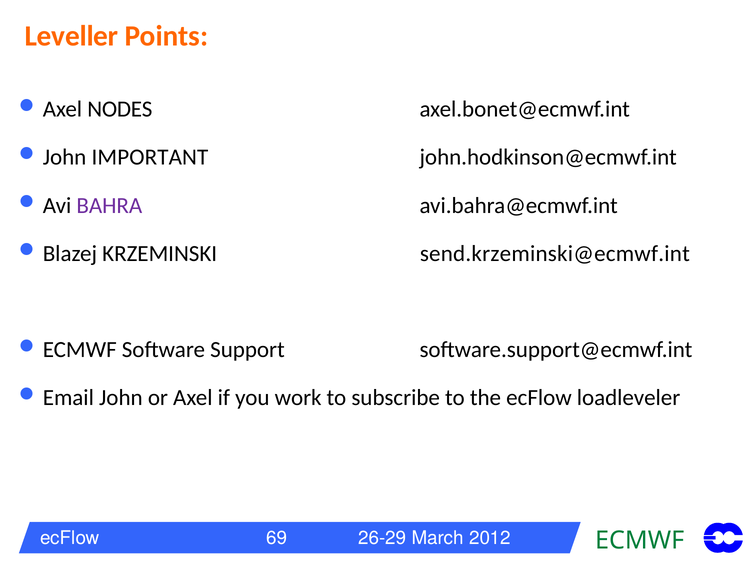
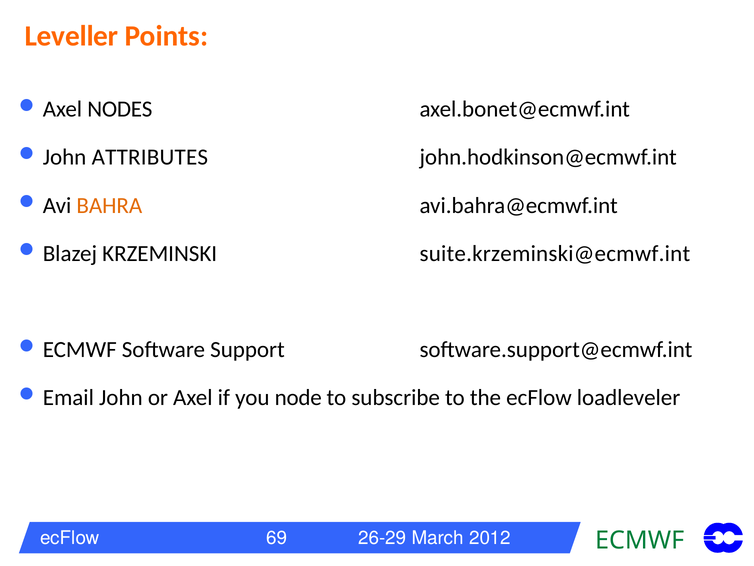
IMPORTANT: IMPORTANT -> ATTRIBUTES
BAHRA colour: purple -> orange
send.krzeminski@ecmwf.int: send.krzeminski@ecmwf.int -> suite.krzeminski@ecmwf.int
work: work -> node
